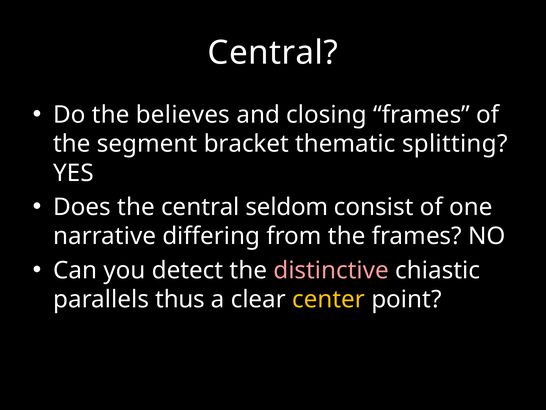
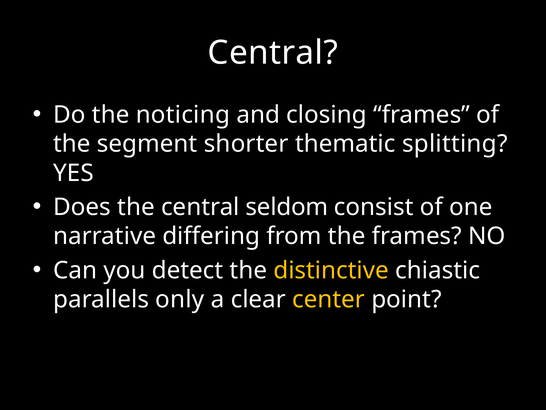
believes: believes -> noticing
bracket: bracket -> shorter
distinctive colour: pink -> yellow
thus: thus -> only
